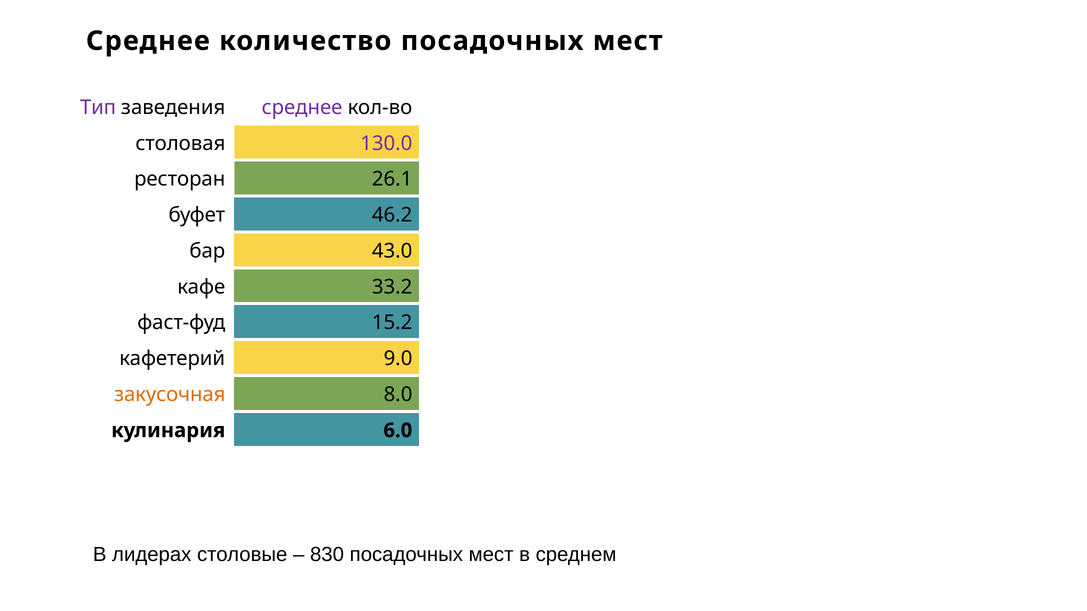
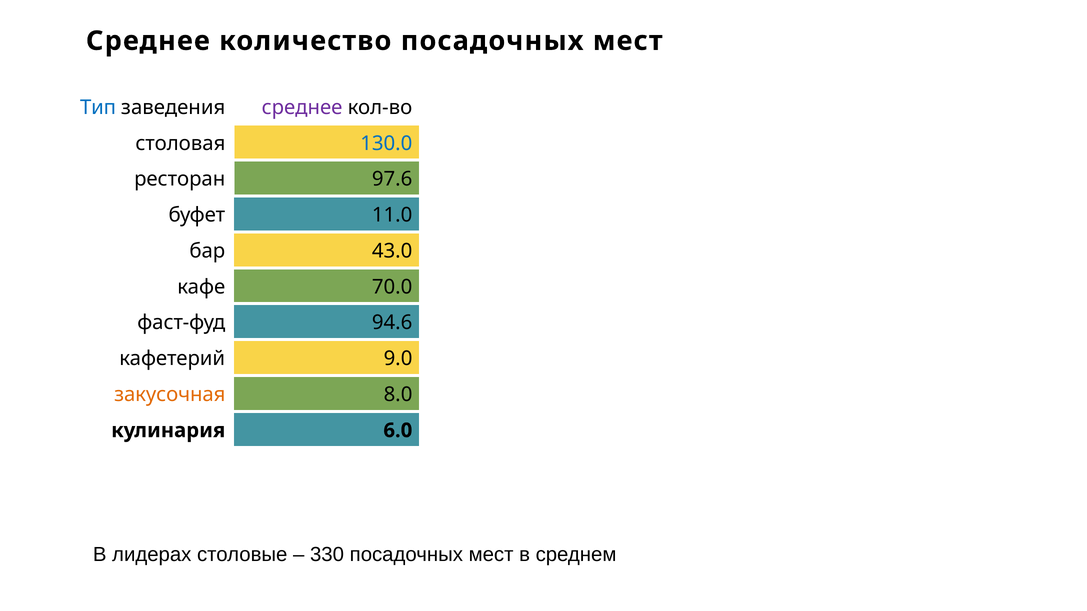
Тип colour: purple -> blue
130.0 colour: purple -> blue
26.1: 26.1 -> 97.6
46.2: 46.2 -> 11.0
33.2: 33.2 -> 70.0
15.2: 15.2 -> 94.6
830: 830 -> 330
